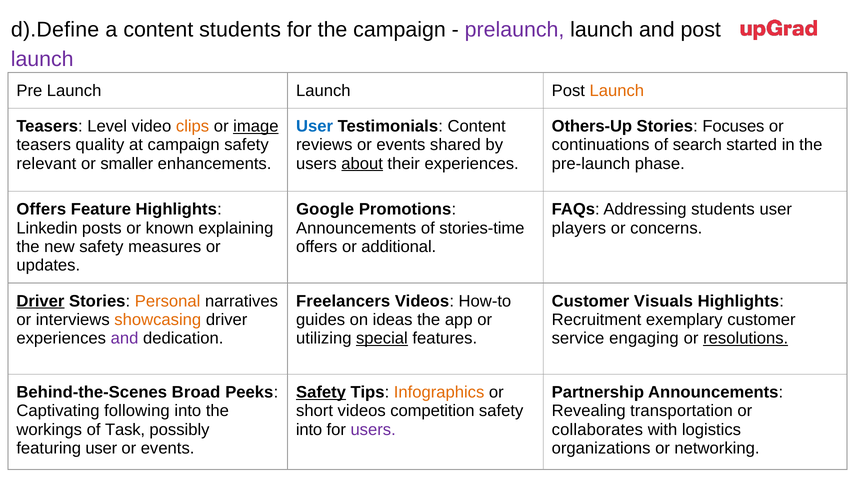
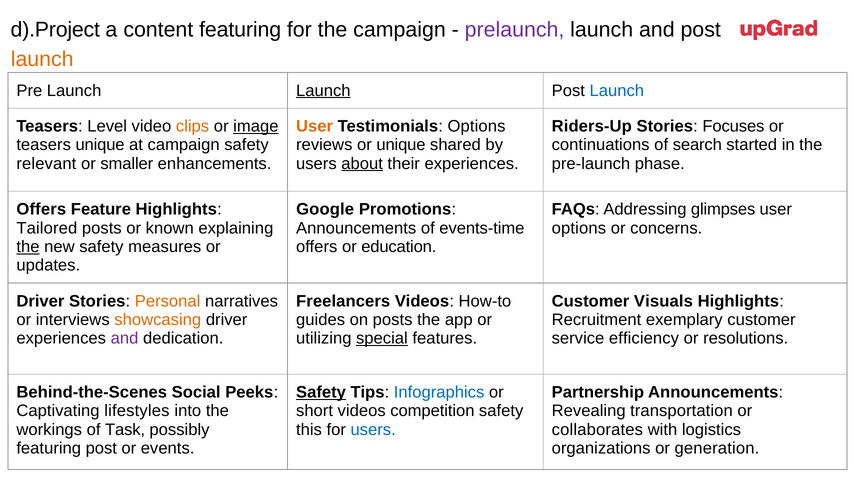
d).Define: d).Define -> d).Project
content students: students -> featuring
launch at (42, 59) colour: purple -> orange
Launch at (323, 91) underline: none -> present
Launch at (617, 91) colour: orange -> blue
User at (315, 126) colour: blue -> orange
Testimonials Content: Content -> Options
Others-Up: Others-Up -> Riders-Up
teasers quality: quality -> unique
reviews or events: events -> unique
Addressing students: students -> glimpses
Linkedin: Linkedin -> Tailored
stories-time: stories-time -> events-time
players at (579, 228): players -> options
the at (28, 247) underline: none -> present
additional: additional -> education
Driver at (40, 301) underline: present -> none
on ideas: ideas -> posts
engaging: engaging -> efficiency
resolutions underline: present -> none
Broad: Broad -> Social
Infographics colour: orange -> blue
following: following -> lifestyles
into at (309, 430): into -> this
users at (373, 430) colour: purple -> blue
featuring user: user -> post
networking: networking -> generation
